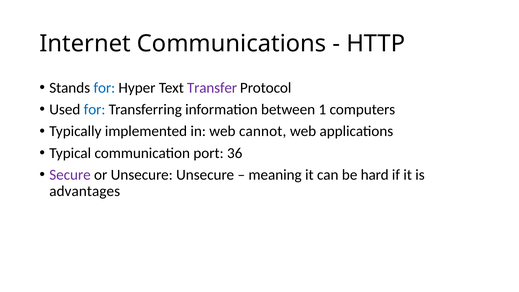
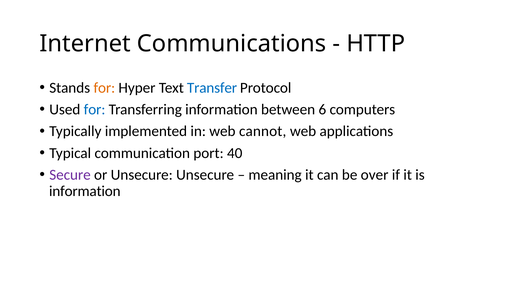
for at (104, 88) colour: blue -> orange
Transfer colour: purple -> blue
1: 1 -> 6
36: 36 -> 40
hard: hard -> over
advantages at (85, 191): advantages -> information
